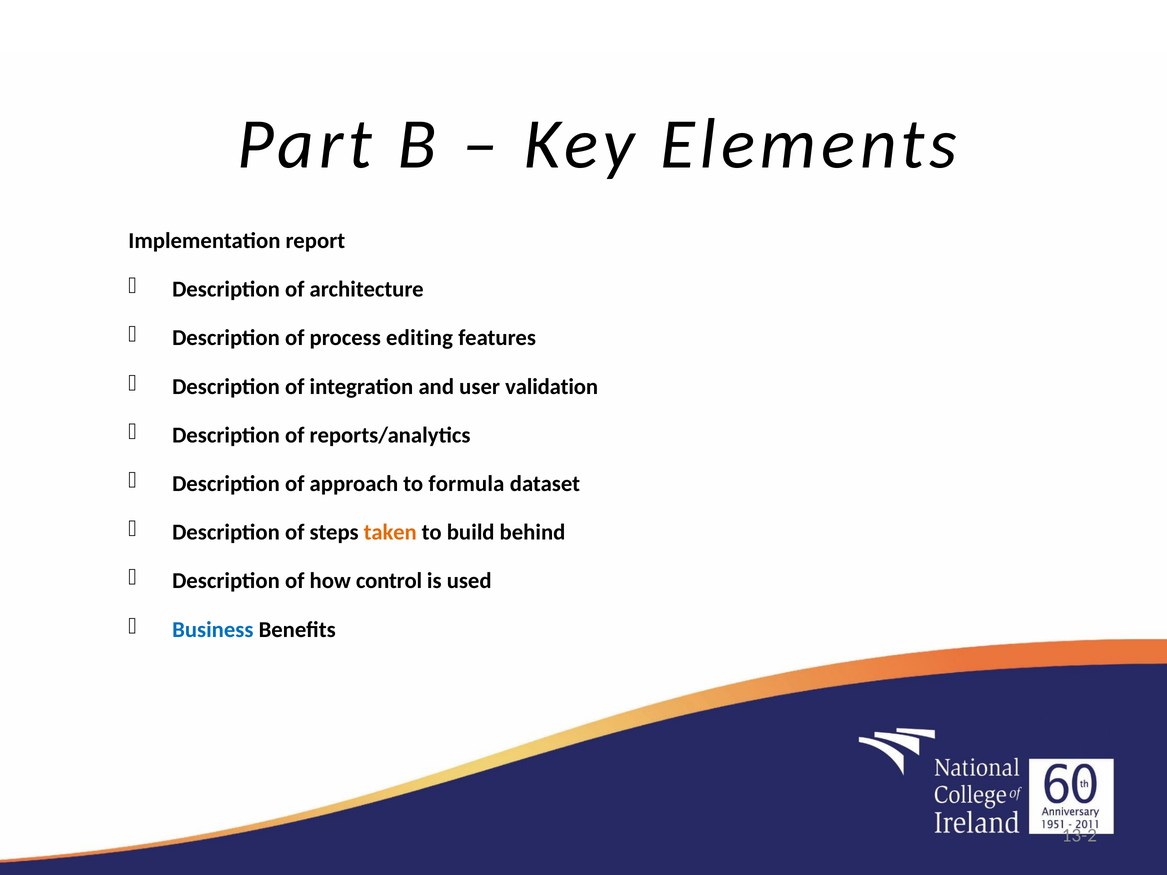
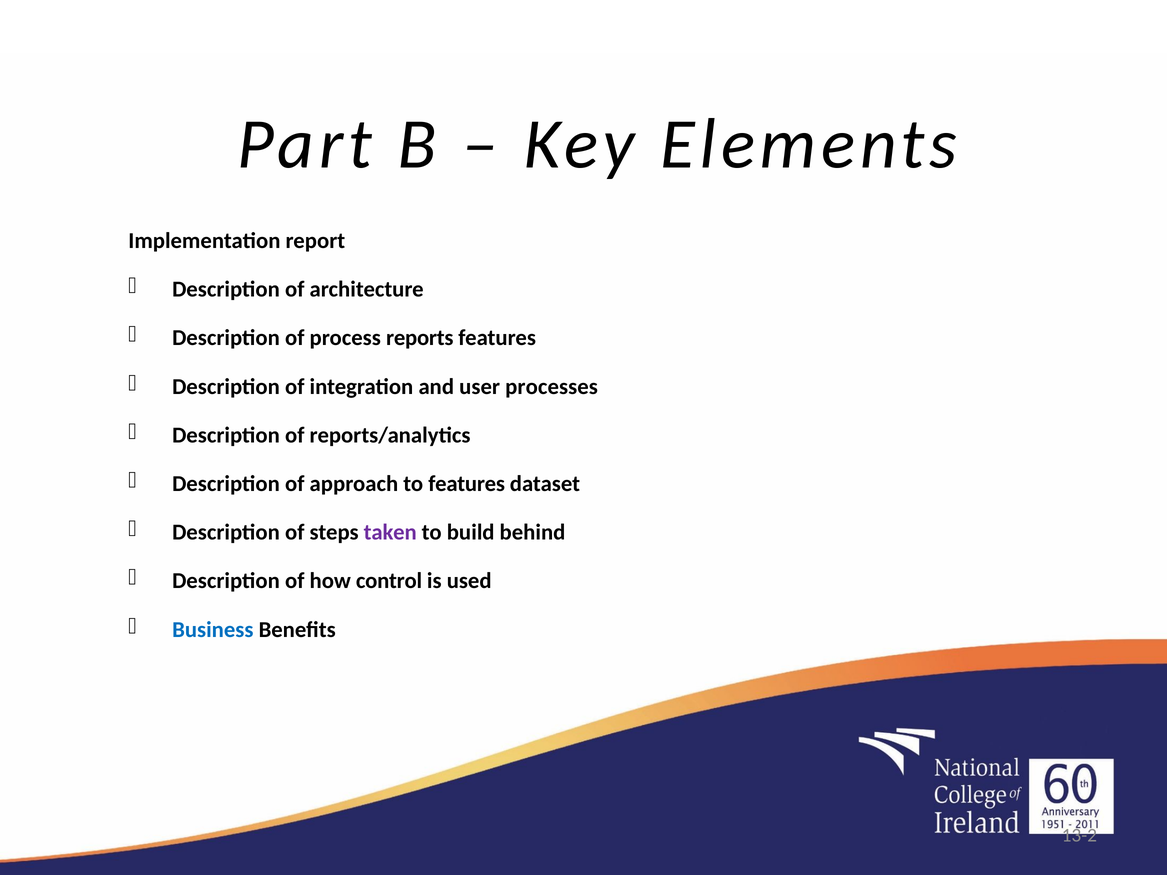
editing: editing -> reports
validation: validation -> processes
to formula: formula -> features
taken colour: orange -> purple
